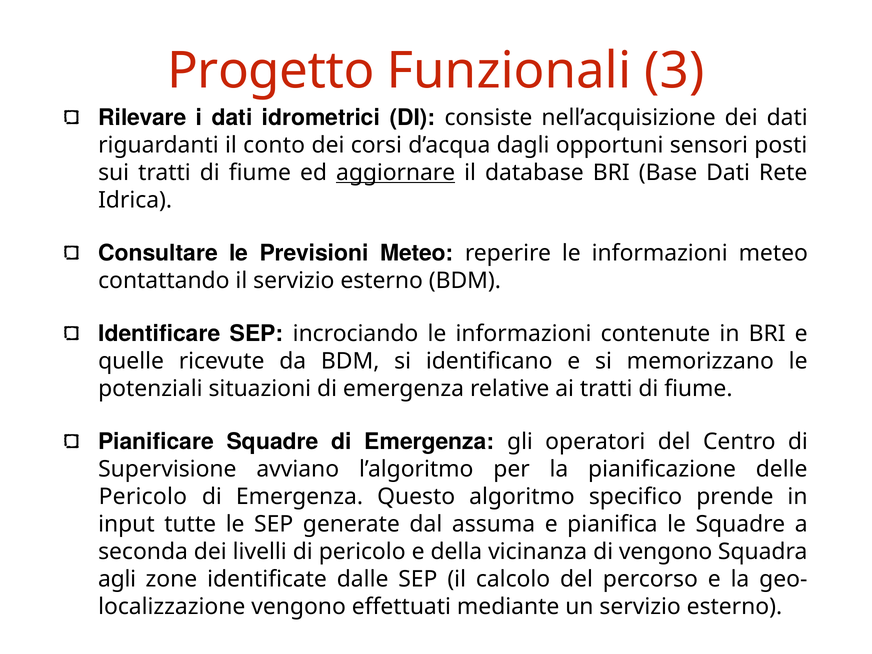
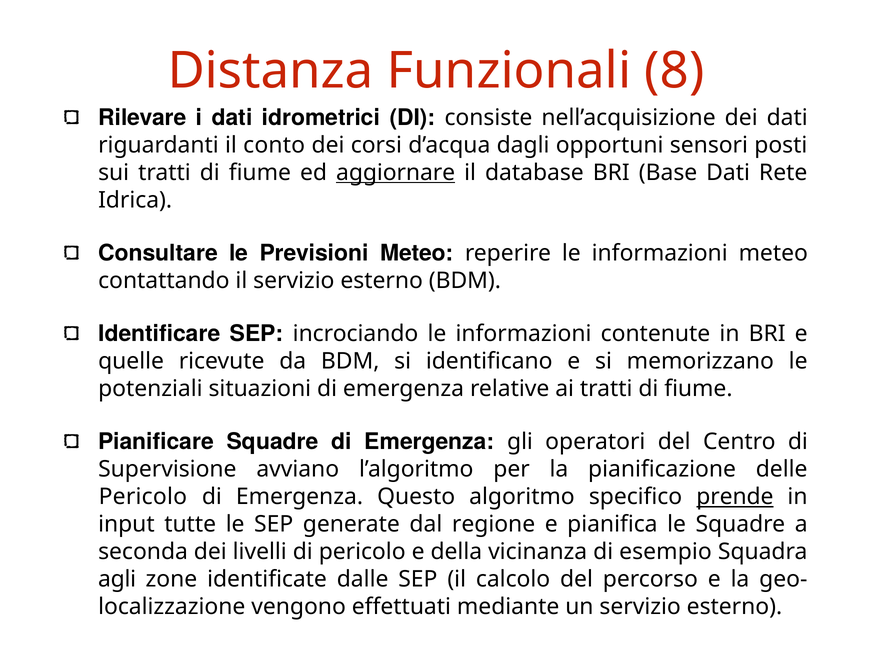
Progetto: Progetto -> Distanza
3: 3 -> 8
prende underline: none -> present
assuma: assuma -> regione
di vengono: vengono -> esempio
